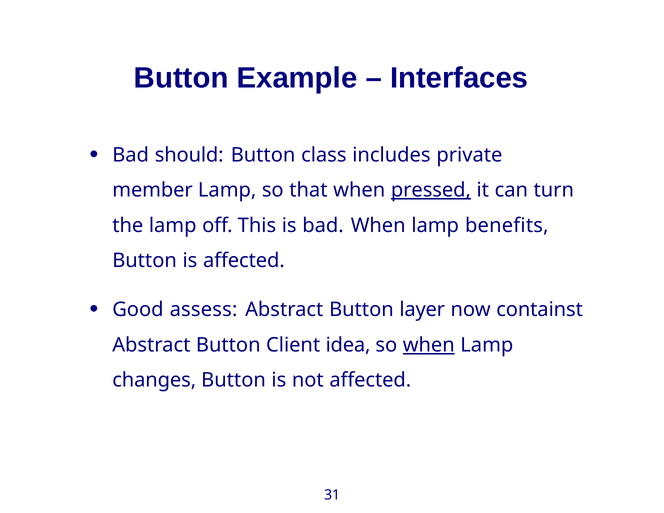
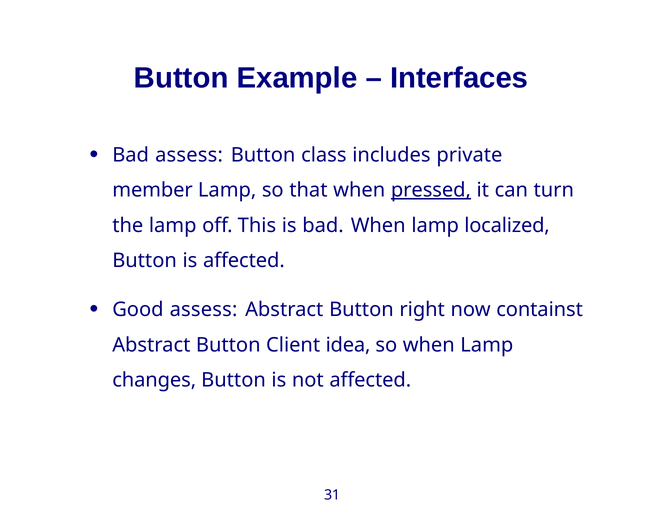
Bad should: should -> assess
benefits: benefits -> localized
layer: layer -> right
when at (429, 345) underline: present -> none
